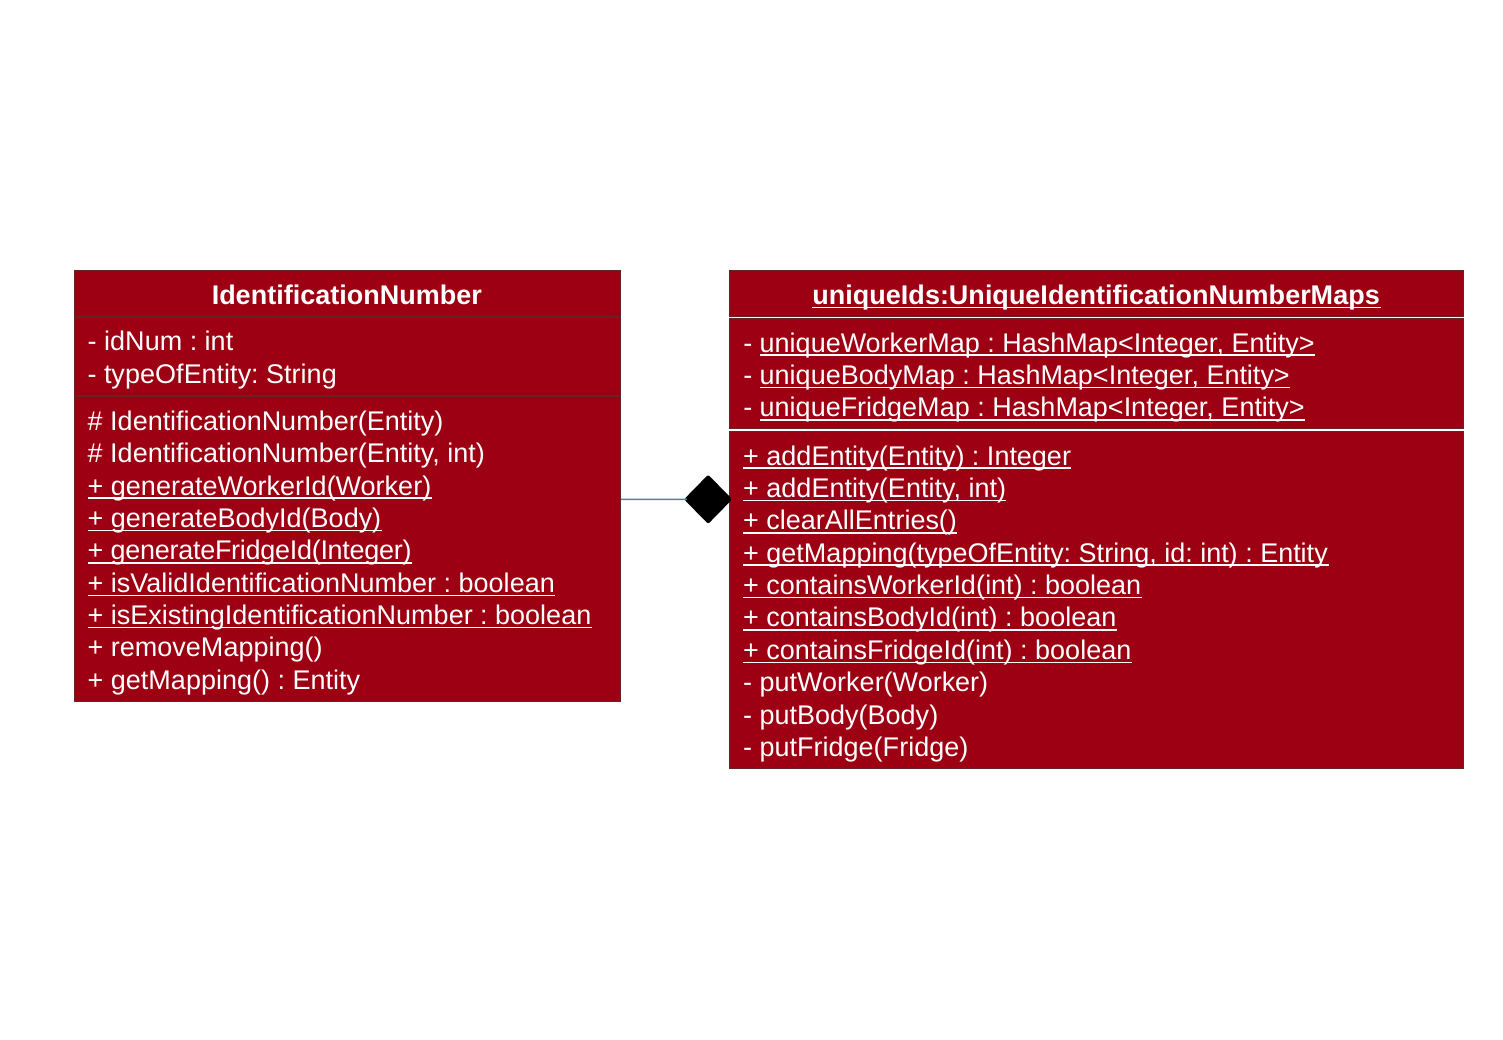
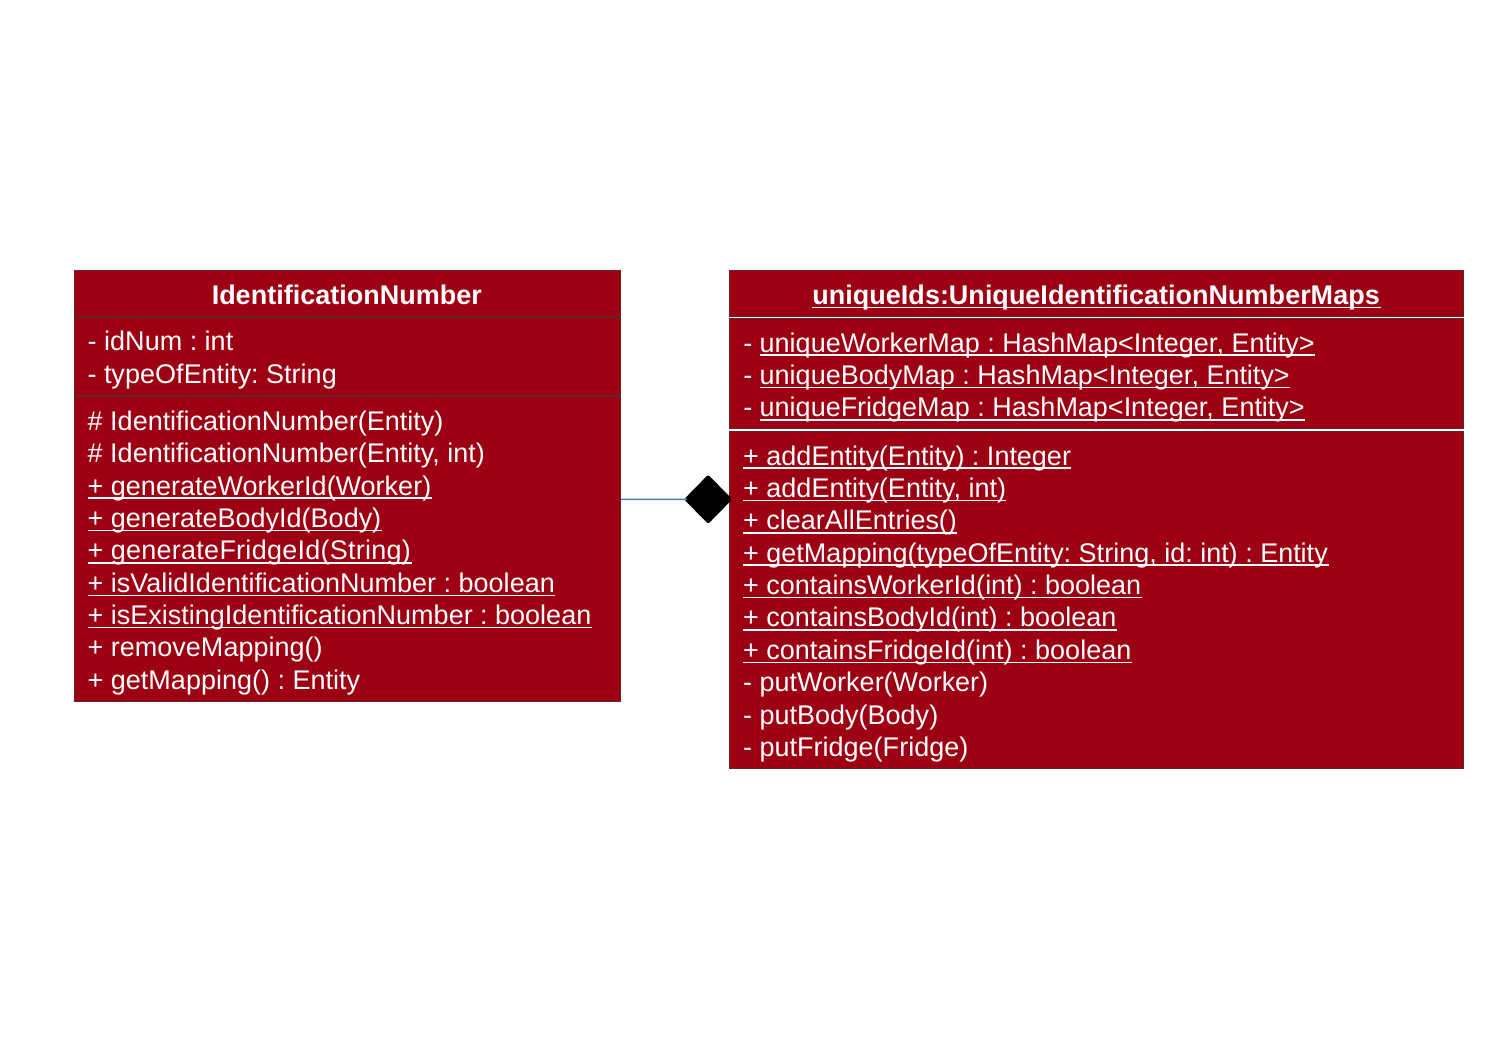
generateFridgeId(Integer: generateFridgeId(Integer -> generateFridgeId(String
